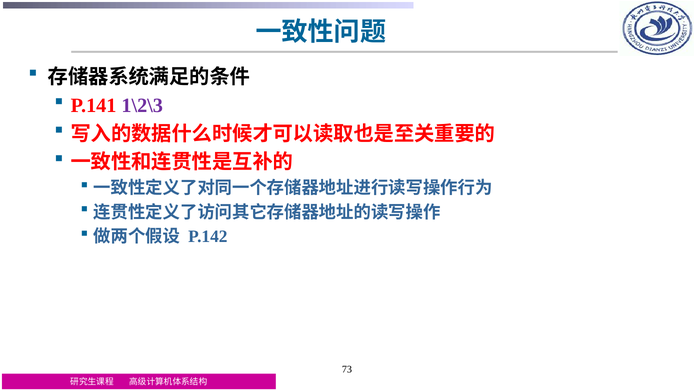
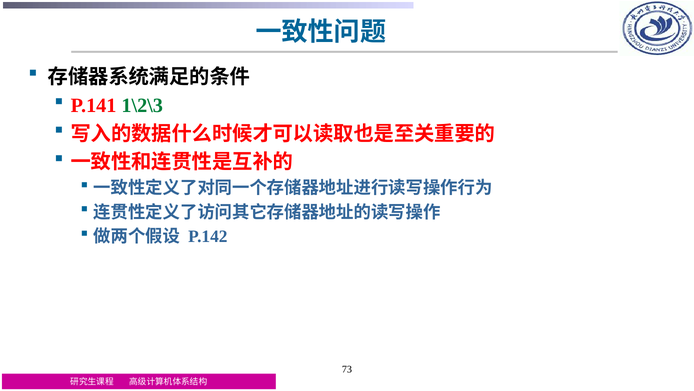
1\2\3 colour: purple -> green
